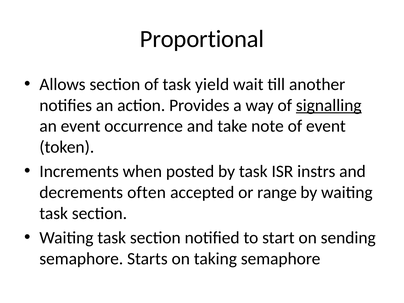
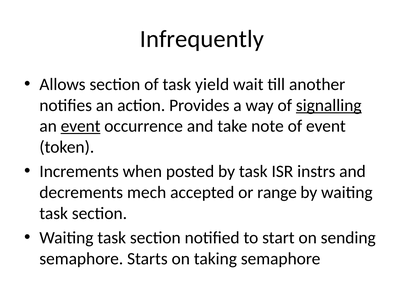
Proportional: Proportional -> Infrequently
event at (81, 126) underline: none -> present
often: often -> mech
